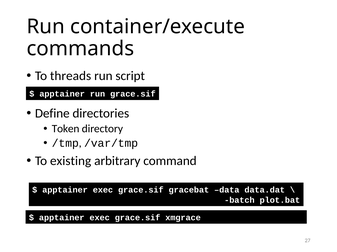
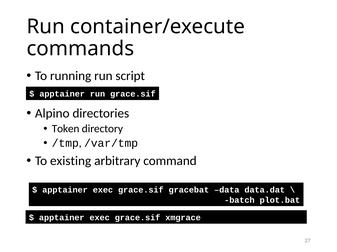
threads: threads -> running
Define: Define -> Alpino
